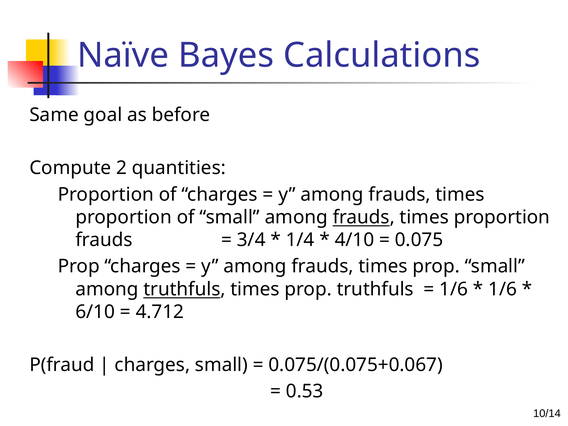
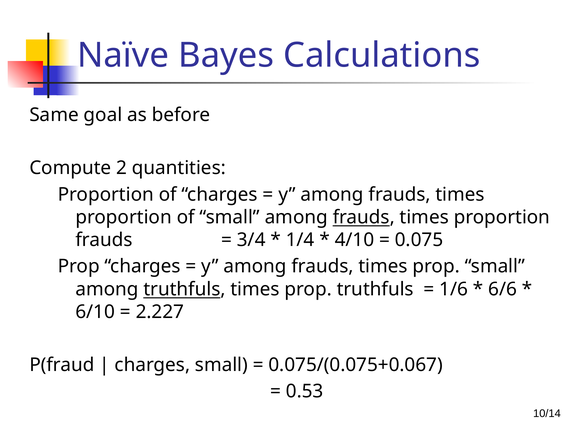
1/6 at (503, 289): 1/6 -> 6/6
4.712: 4.712 -> 2.227
